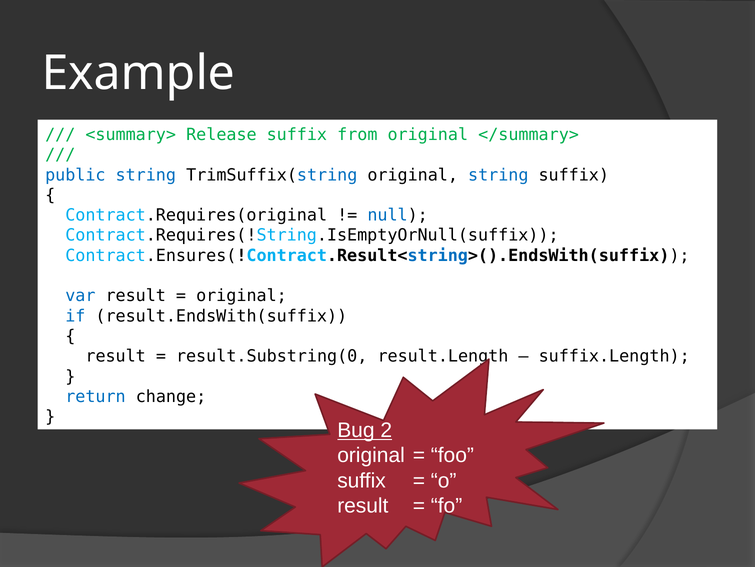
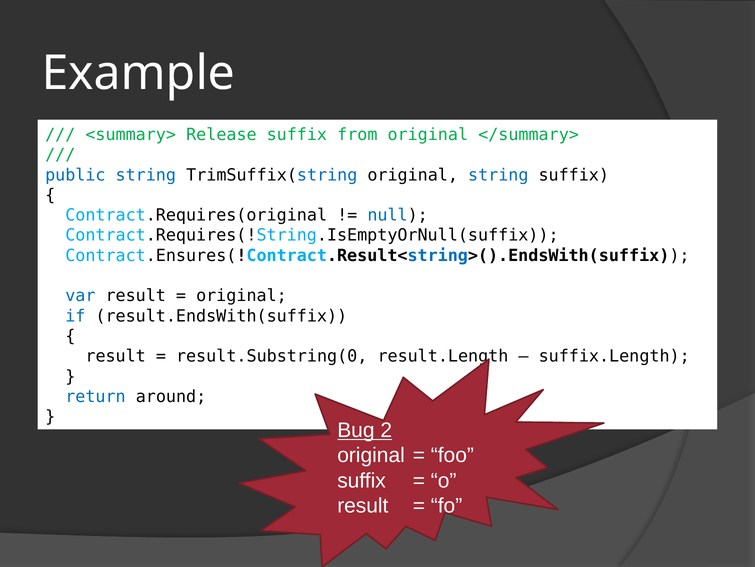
change: change -> around
